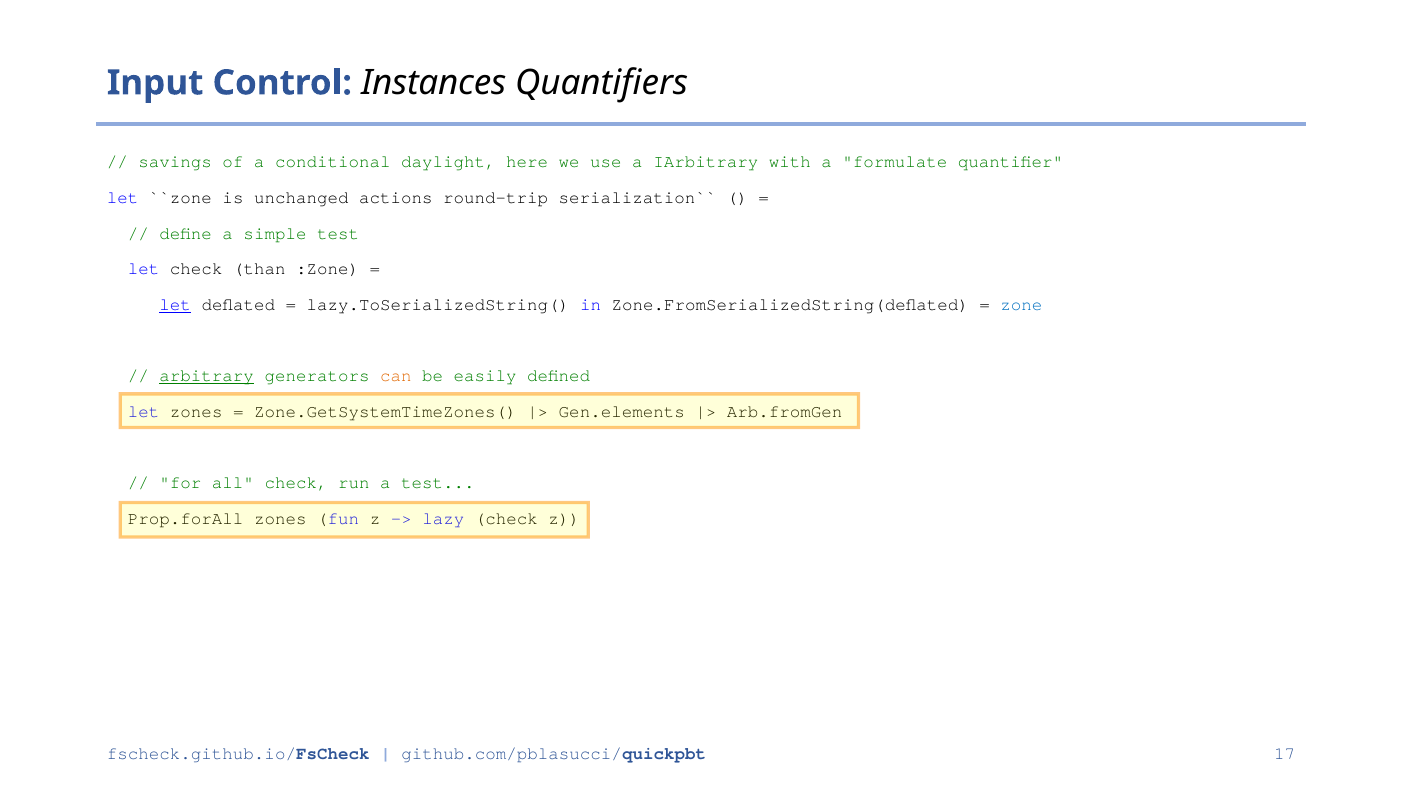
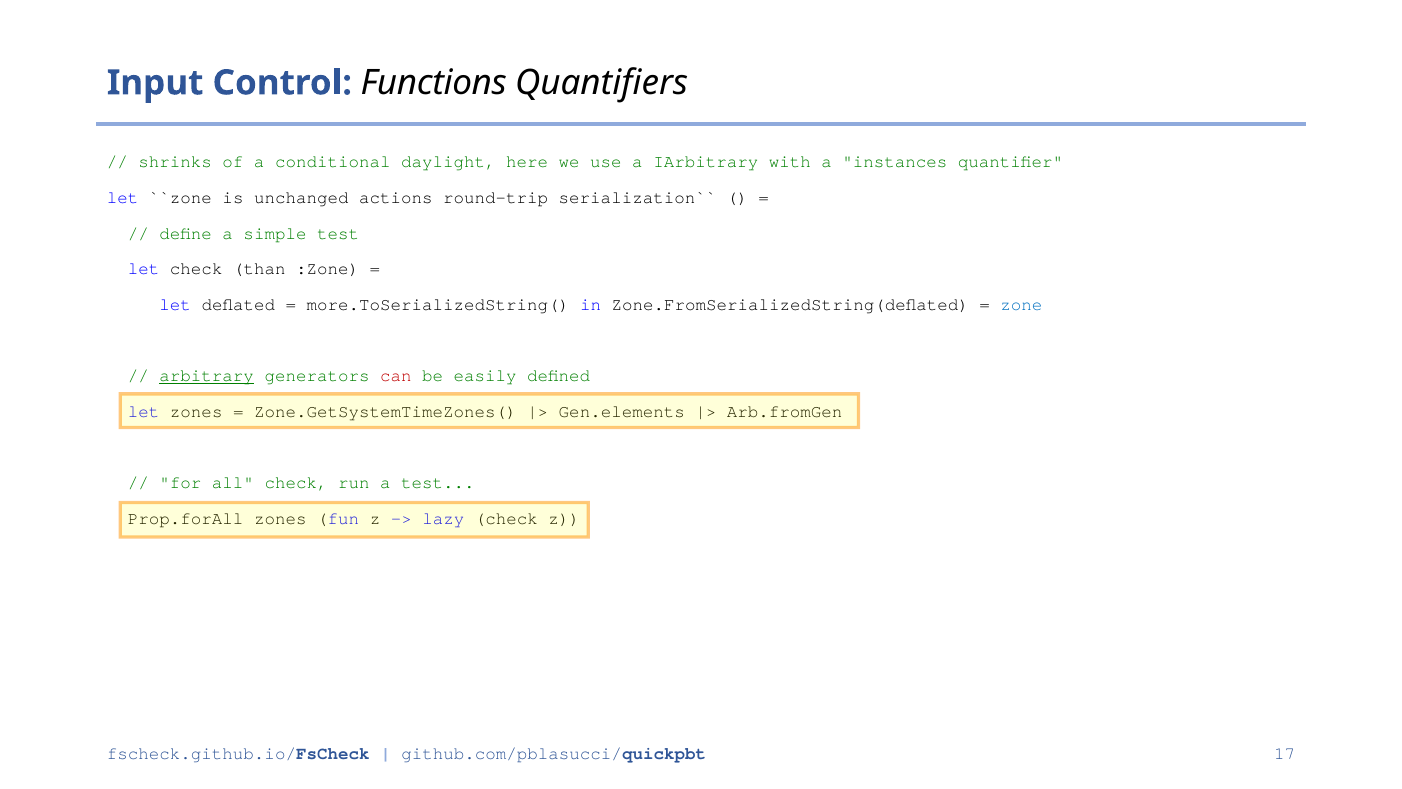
Instances: Instances -> Functions
savings: savings -> shrinks
formulate: formulate -> instances
let at (175, 305) underline: present -> none
lazy.ToSerializedString(: lazy.ToSerializedString( -> more.ToSerializedString(
can colour: orange -> red
